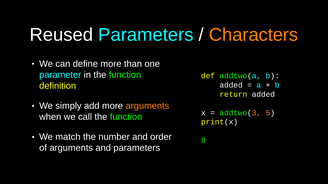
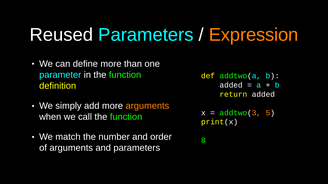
Characters: Characters -> Expression
